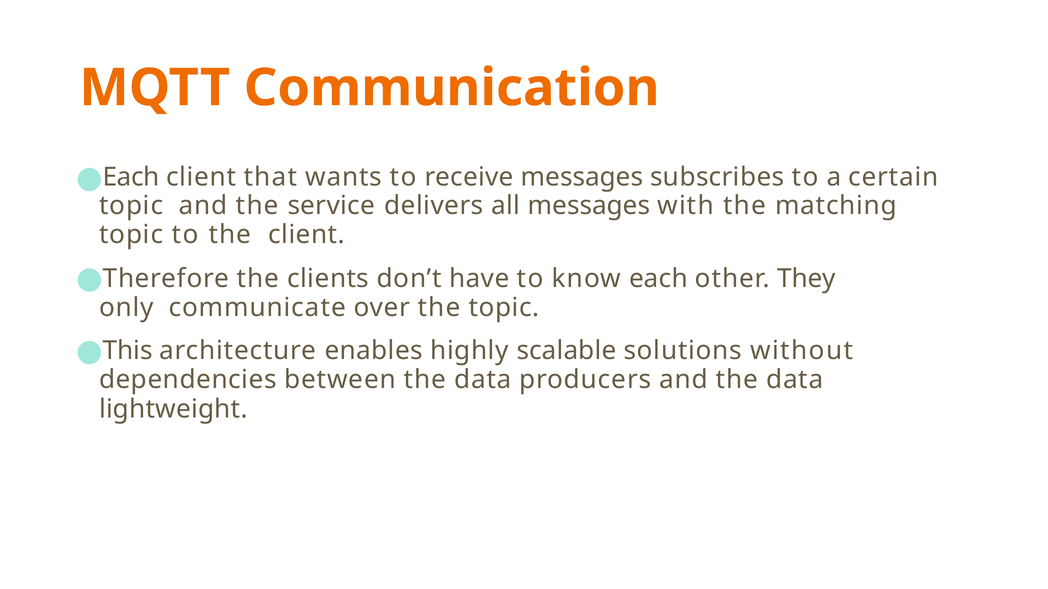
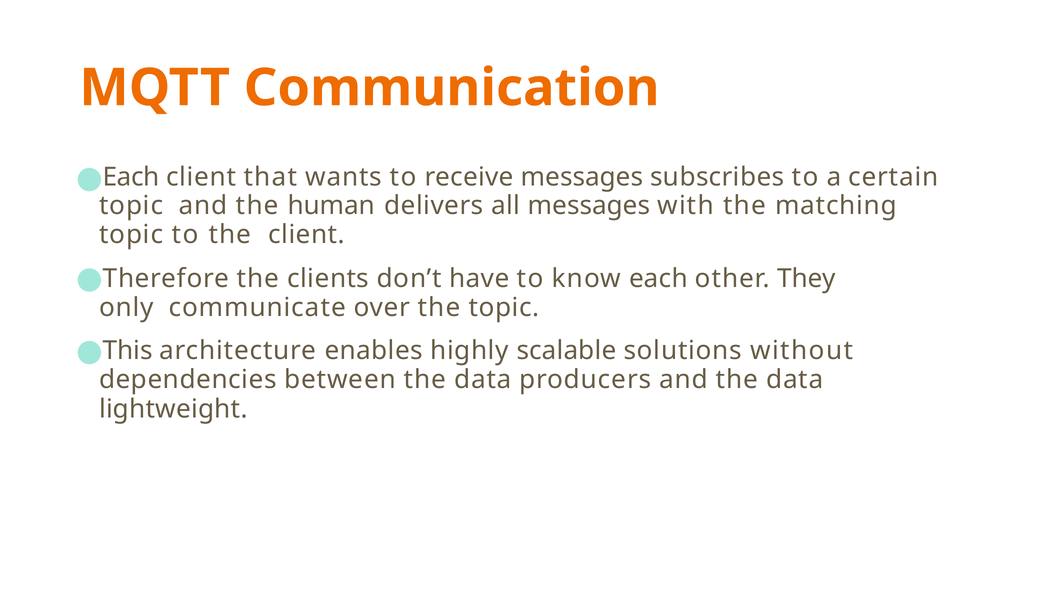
service: service -> human
